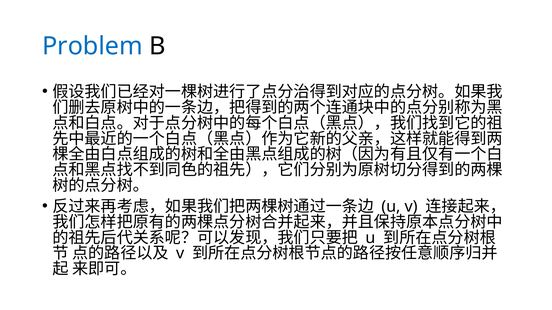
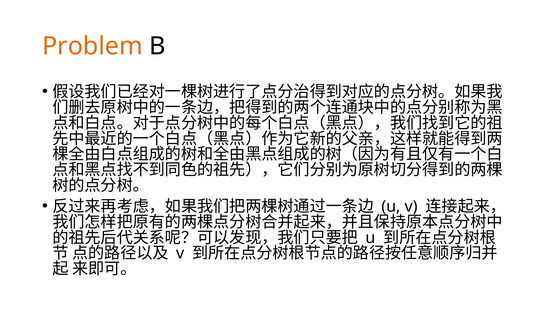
Problem colour: blue -> orange
